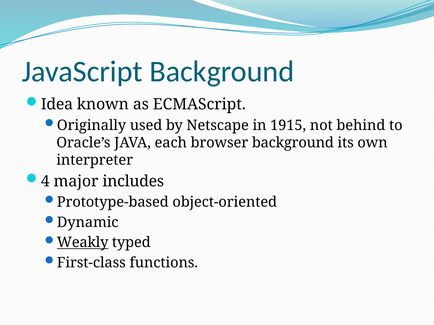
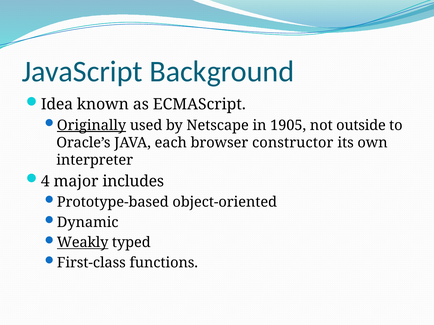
Originally underline: none -> present
1915: 1915 -> 1905
behind: behind -> outside
browser background: background -> constructor
